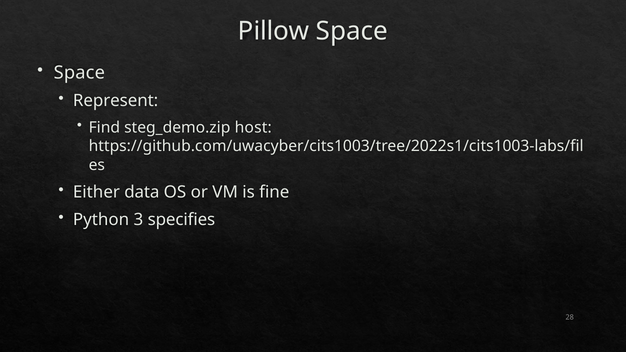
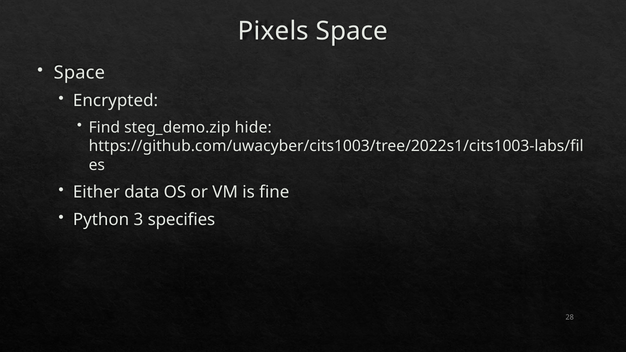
Pillow: Pillow -> Pixels
Represent: Represent -> Encrypted
host: host -> hide
